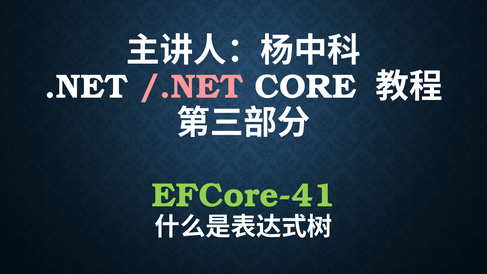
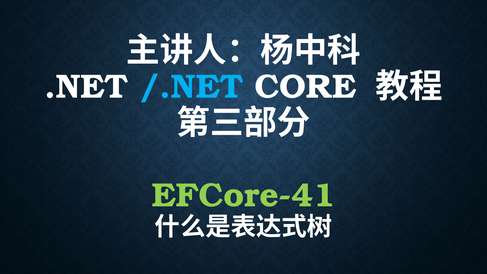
/.NET colour: pink -> light blue
